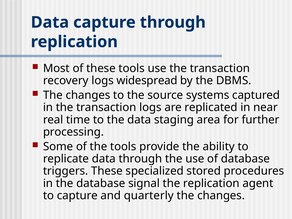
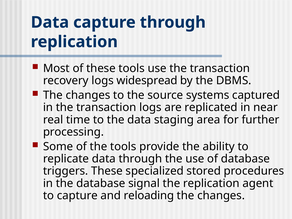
quarterly: quarterly -> reloading
